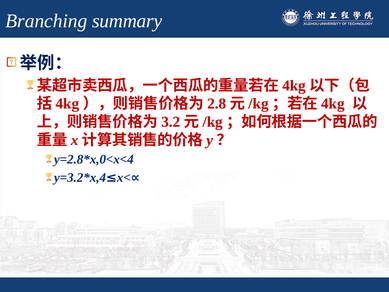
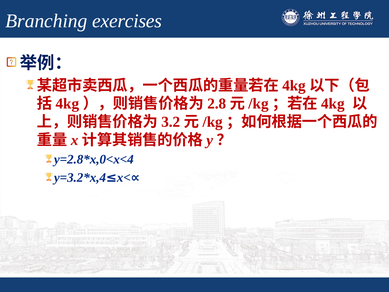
summary: summary -> exercises
